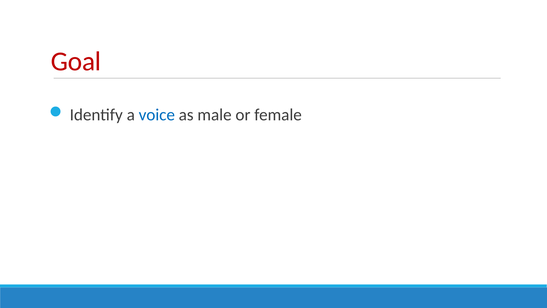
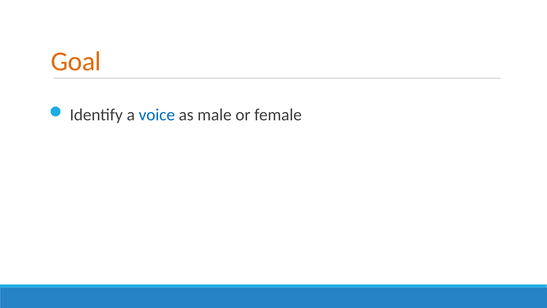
Goal colour: red -> orange
